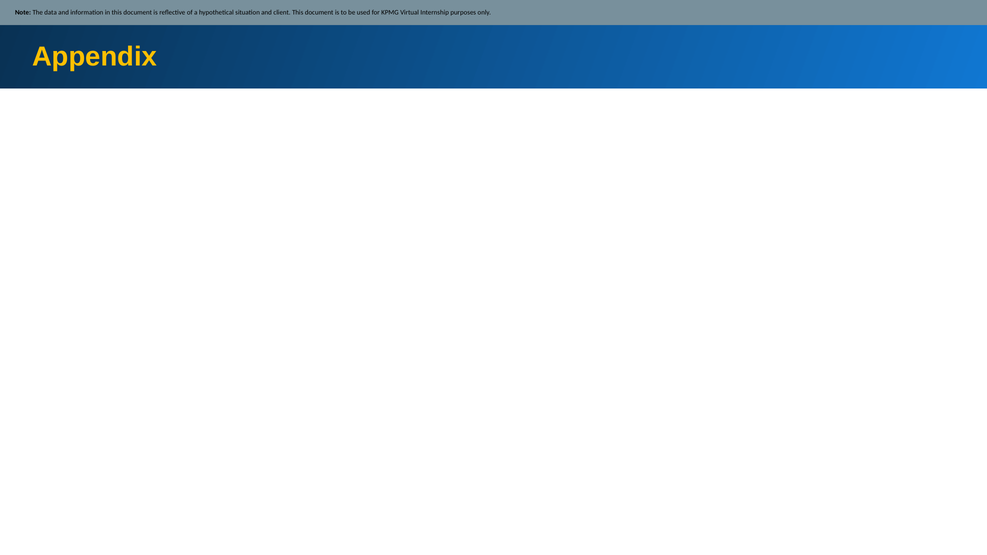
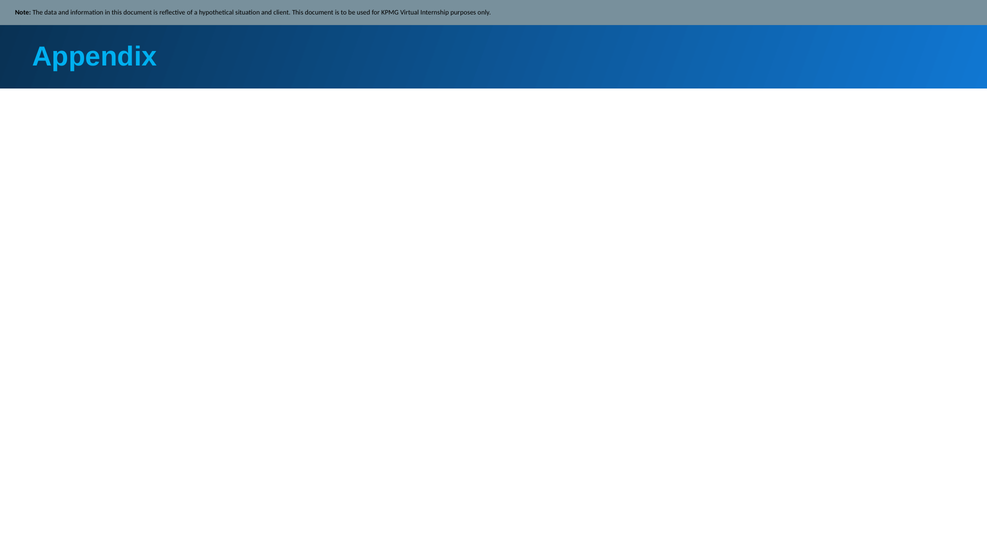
Appendix colour: yellow -> light blue
